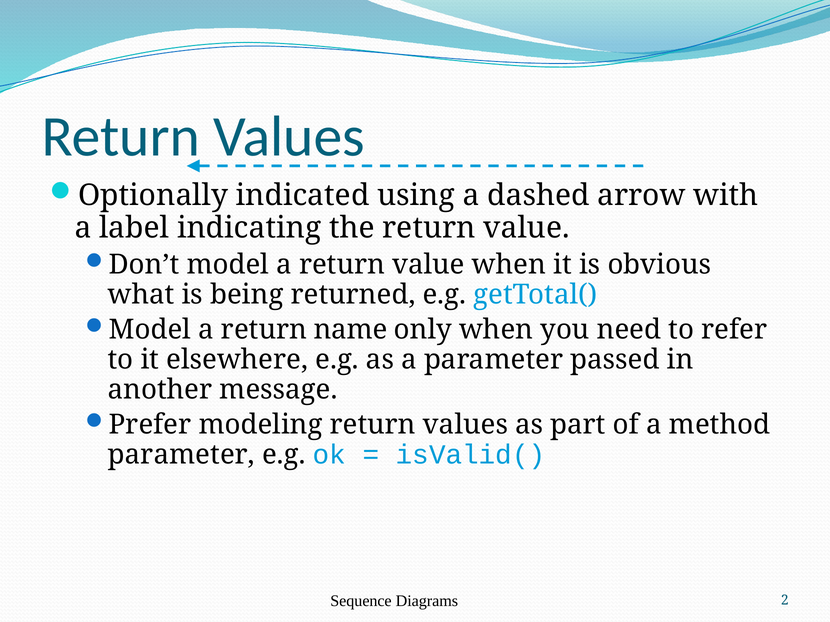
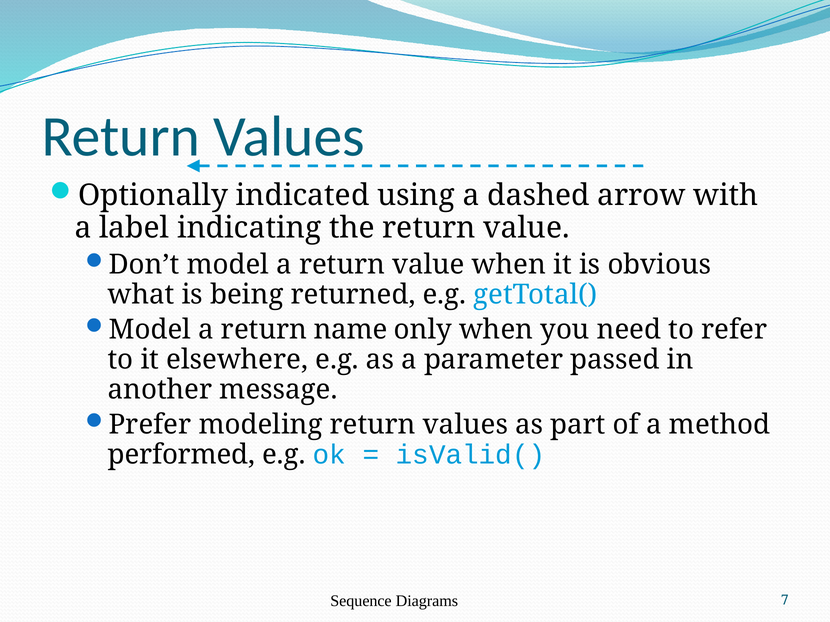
parameter at (181, 455): parameter -> performed
2: 2 -> 7
